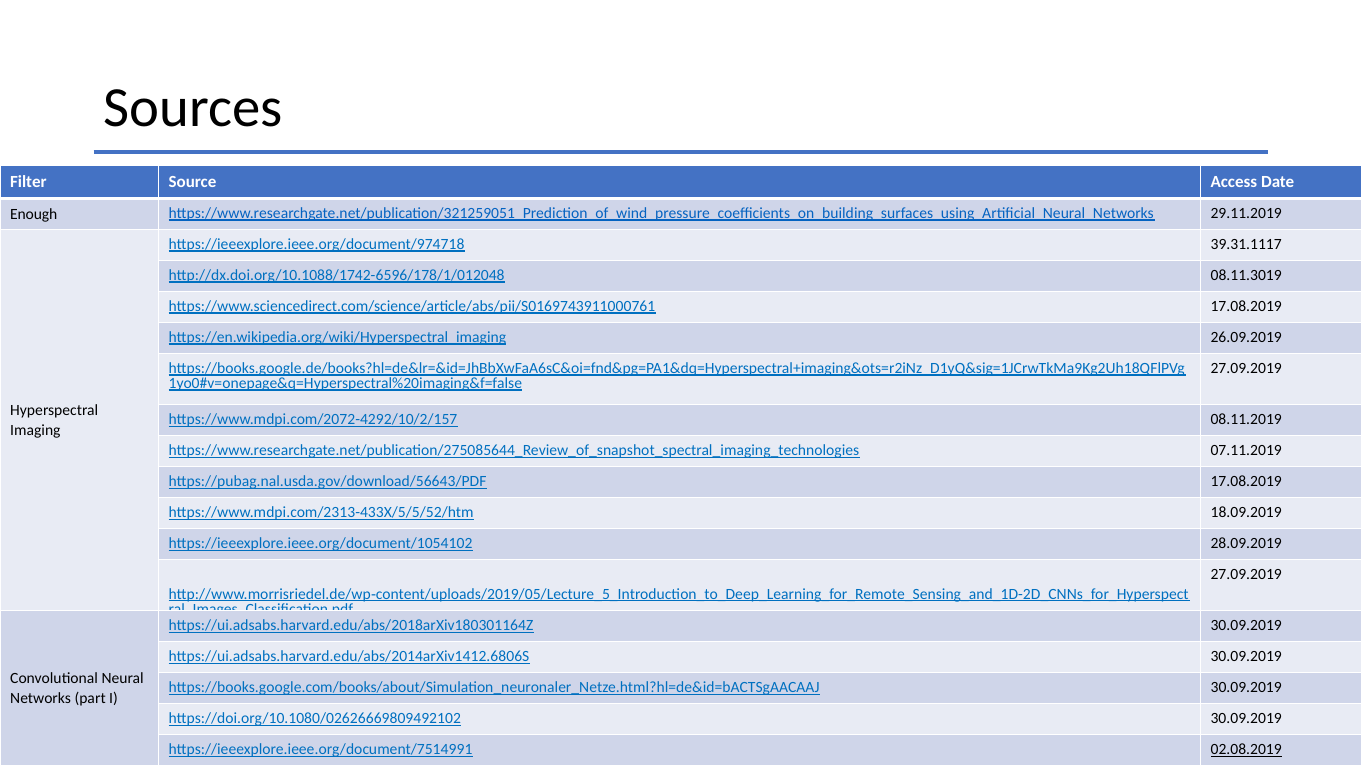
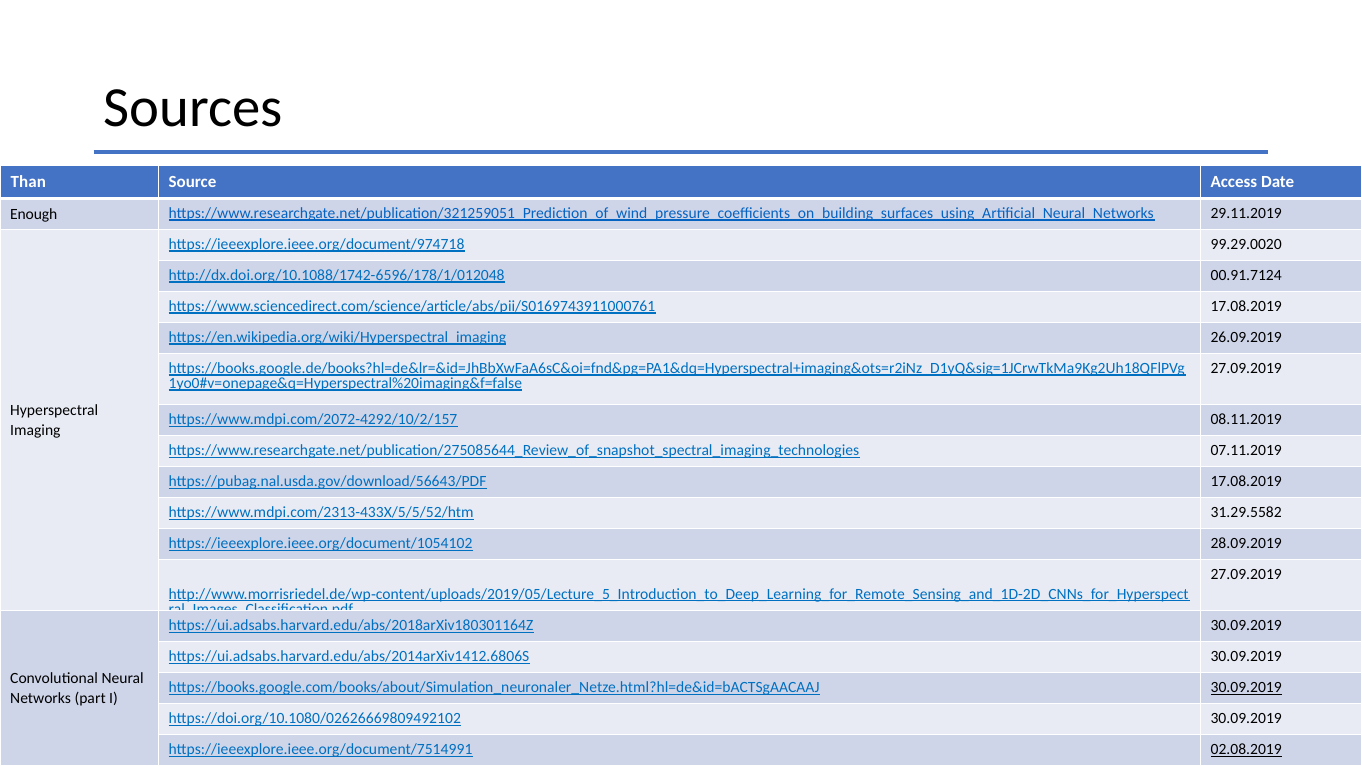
Filter: Filter -> Than
39.31.1117: 39.31.1117 -> 99.29.0020
08.11.3019: 08.11.3019 -> 00.91.7124
18.09.2019: 18.09.2019 -> 31.29.5582
30.09.2019 at (1246, 688) underline: none -> present
